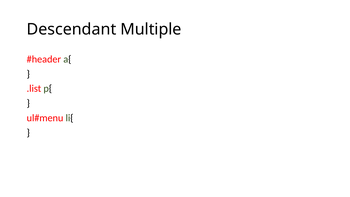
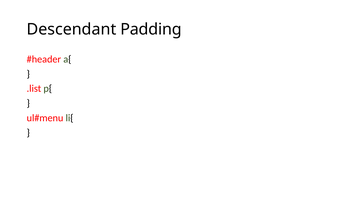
Multiple: Multiple -> Padding
